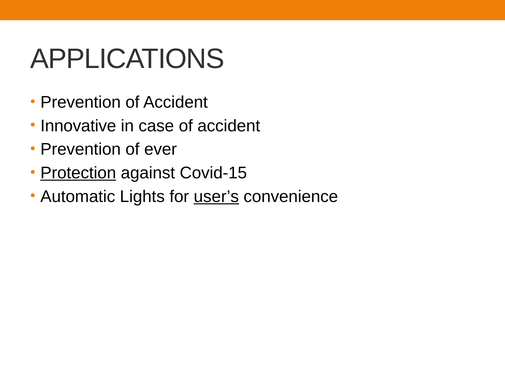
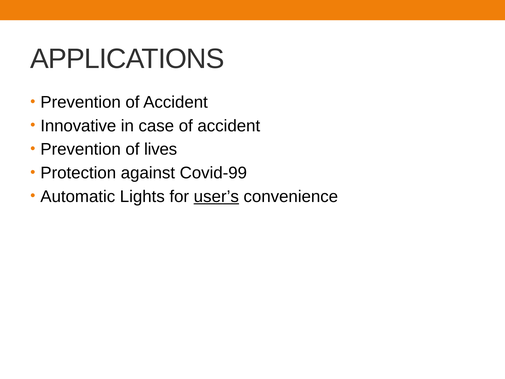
ever: ever -> lives
Protection underline: present -> none
Covid-15: Covid-15 -> Covid-99
